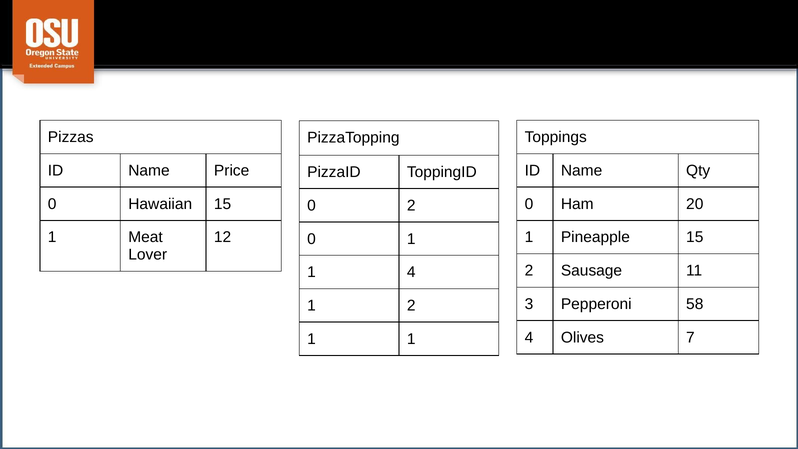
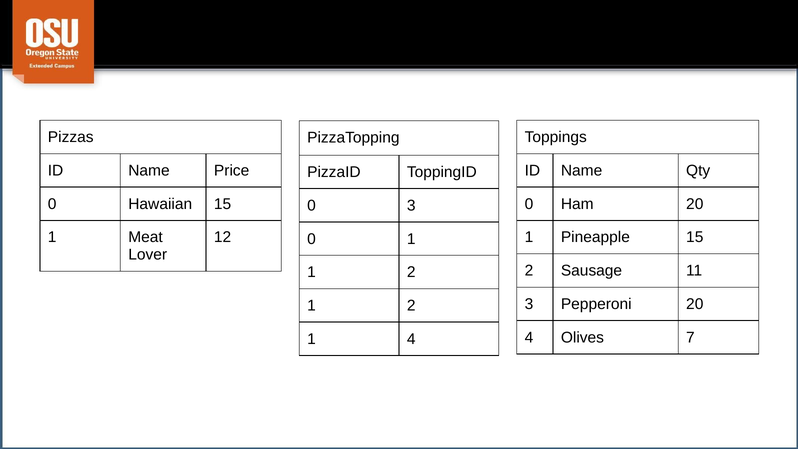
0 2: 2 -> 3
4 at (411, 272): 4 -> 2
Pepperoni 58: 58 -> 20
1 at (411, 339): 1 -> 4
